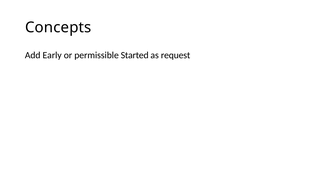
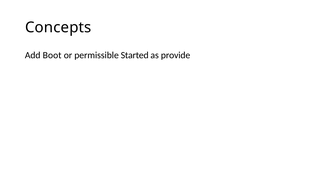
Early: Early -> Boot
request: request -> provide
